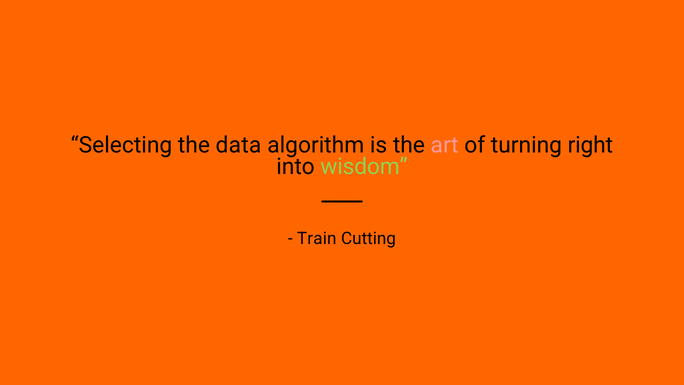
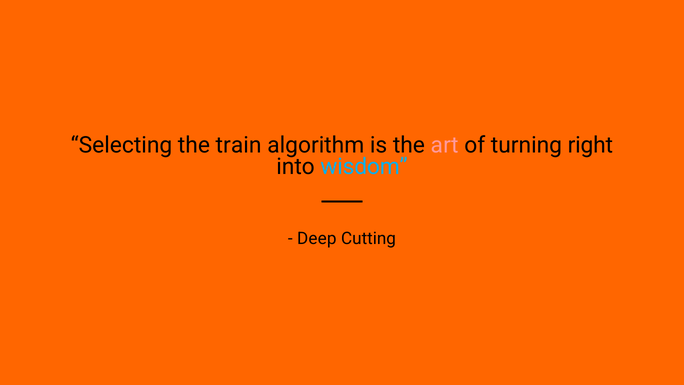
data: data -> train
wisdom colour: light green -> light blue
Train: Train -> Deep
